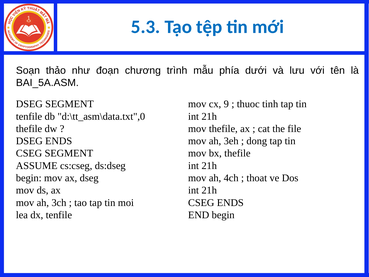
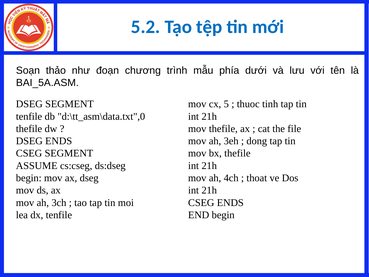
5.3: 5.3 -> 5.2
9: 9 -> 5
